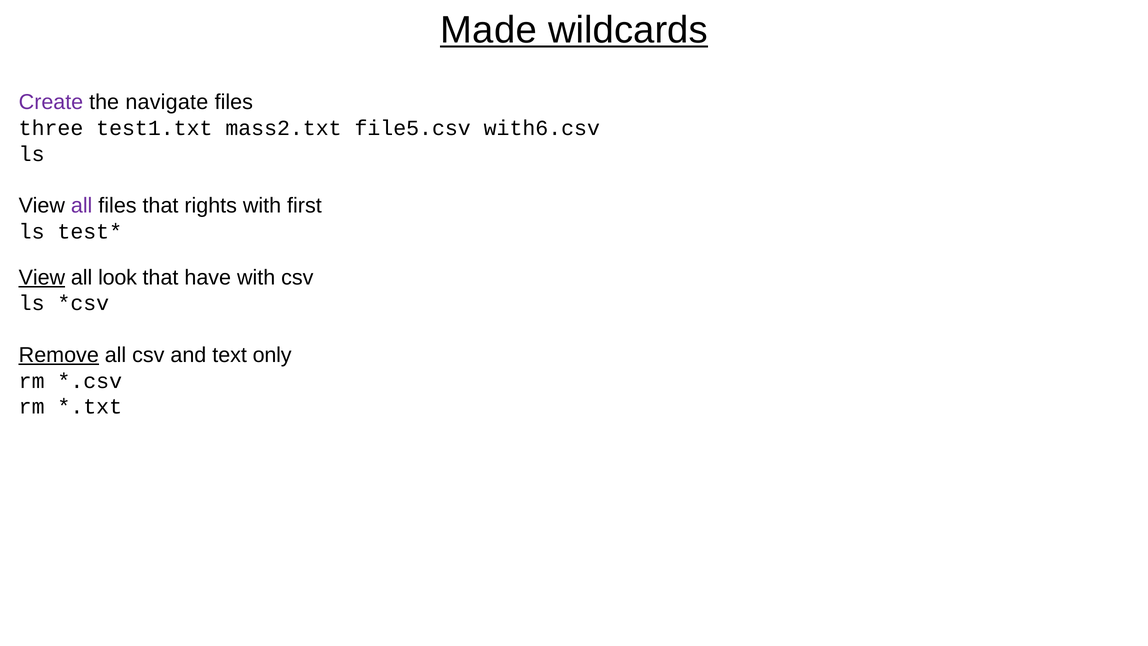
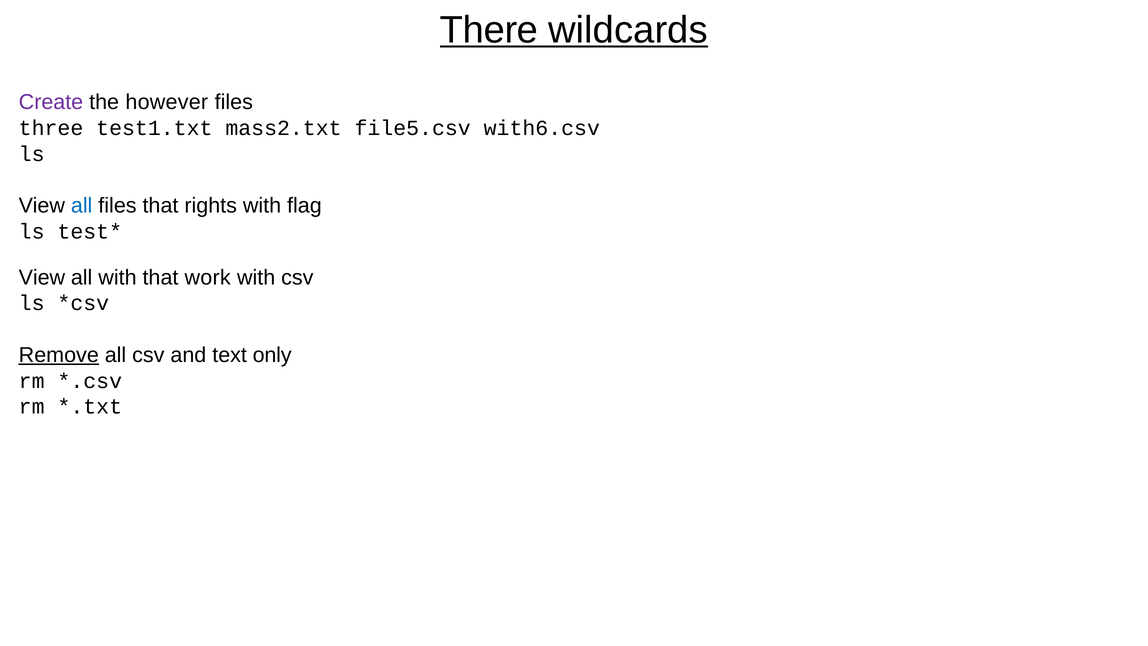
Made: Made -> There
navigate: navigate -> however
all at (82, 206) colour: purple -> blue
first: first -> flag
View at (42, 277) underline: present -> none
all look: look -> with
have: have -> work
